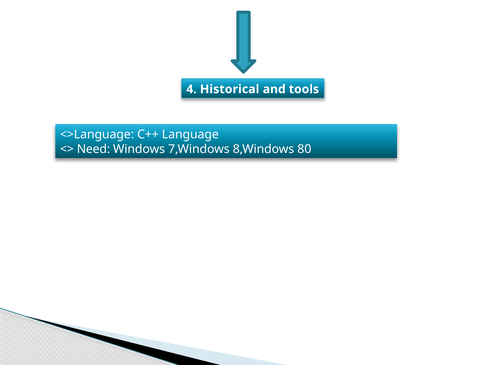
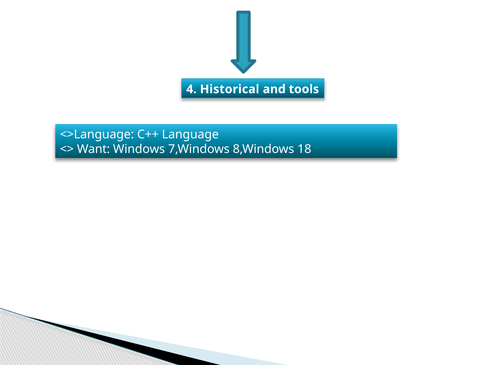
Need: Need -> Want
80: 80 -> 18
